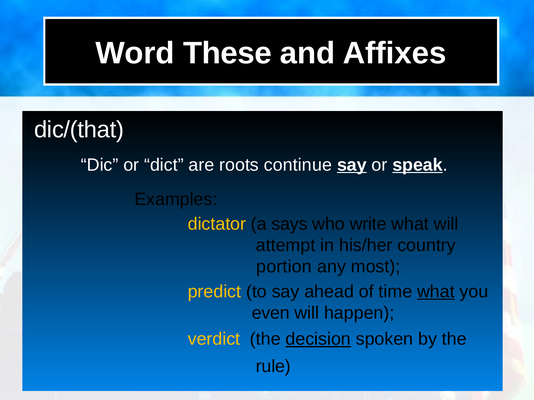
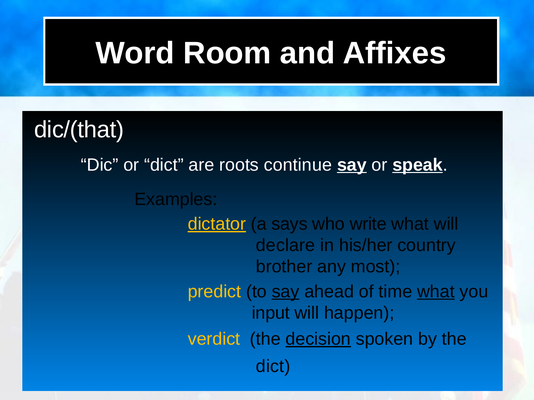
These: These -> Room
dictator underline: none -> present
attempt: attempt -> declare
portion: portion -> brother
say at (286, 292) underline: none -> present
even: even -> input
rule at (273, 367): rule -> dict
